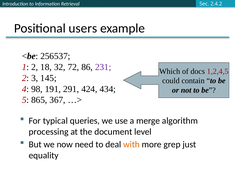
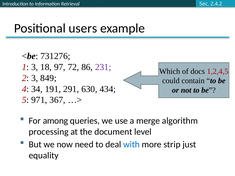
256537: 256537 -> 731276
1 2: 2 -> 3
32: 32 -> 97
145: 145 -> 849
98: 98 -> 34
424: 424 -> 630
865: 865 -> 971
typical: typical -> among
with colour: orange -> blue
grep: grep -> strip
